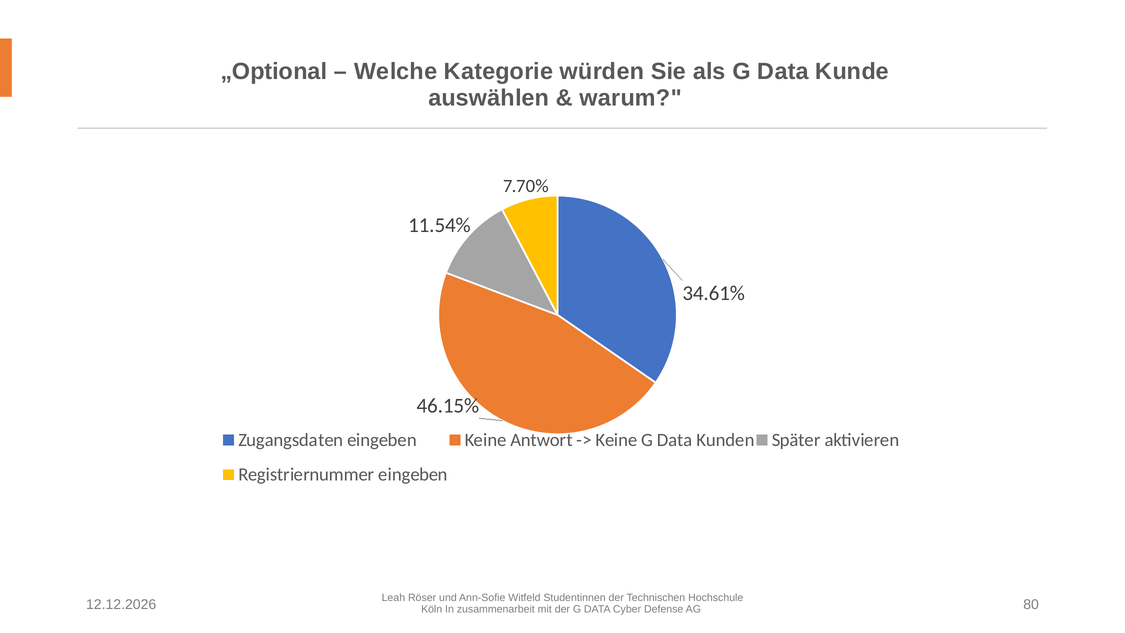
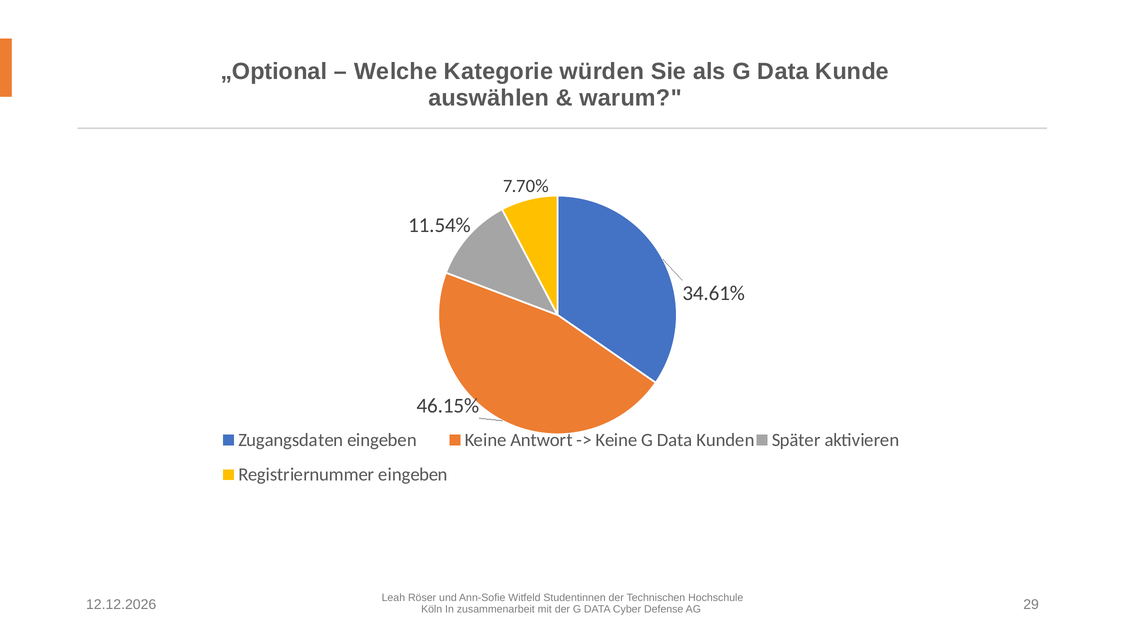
80: 80 -> 29
